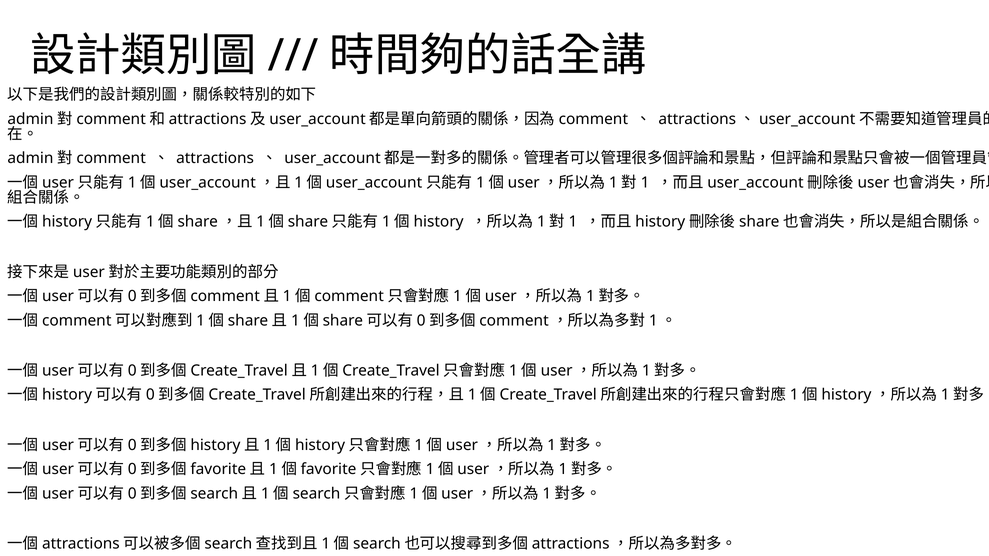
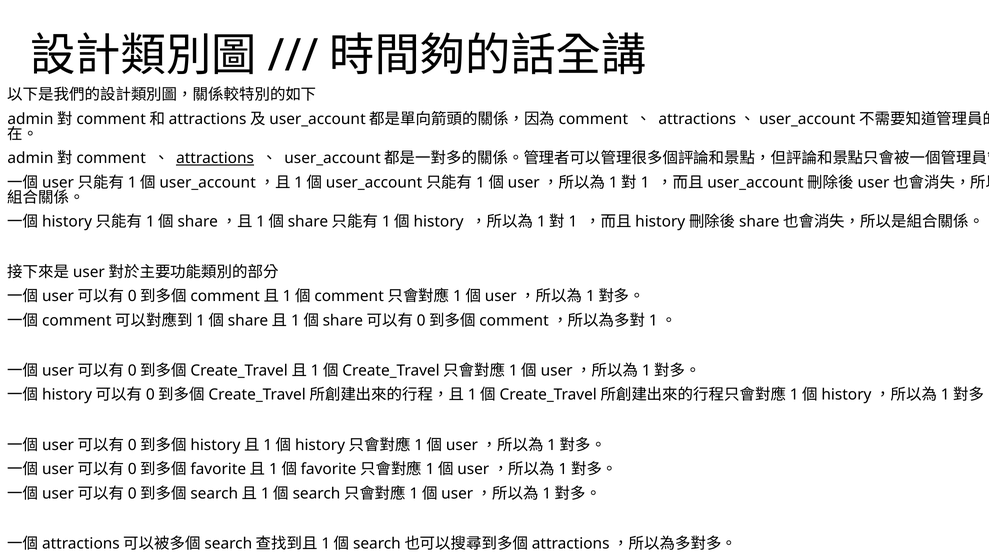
attractions underline: none -> present
